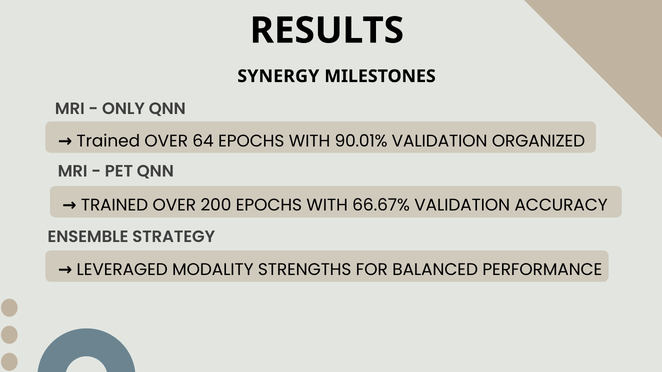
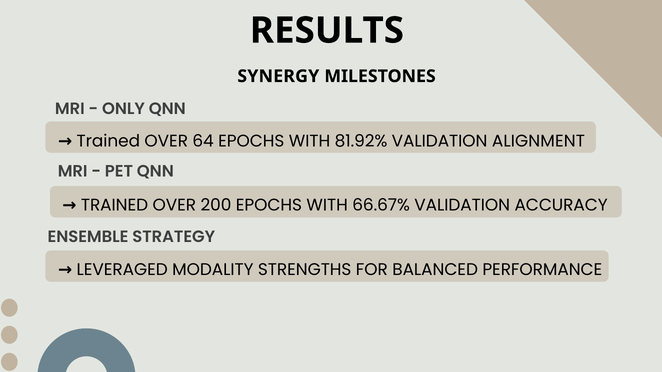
90.01%: 90.01% -> 81.92%
ORGANIZED: ORGANIZED -> ALIGNMENT
